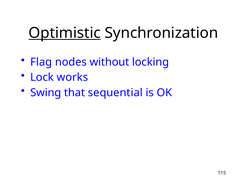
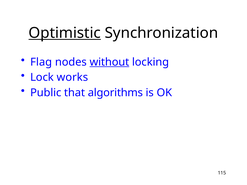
without underline: none -> present
Swing: Swing -> Public
sequential: sequential -> algorithms
